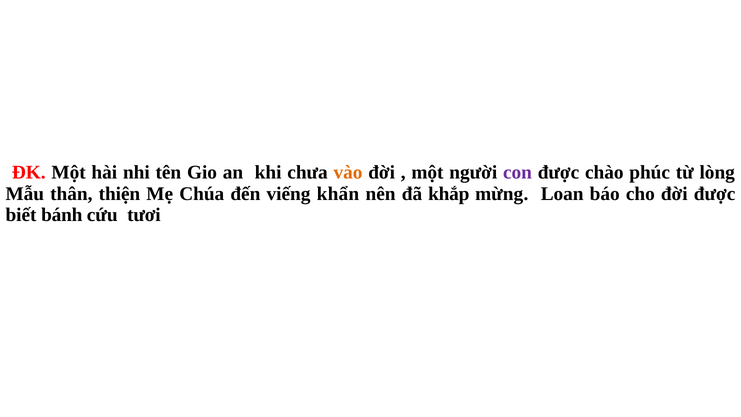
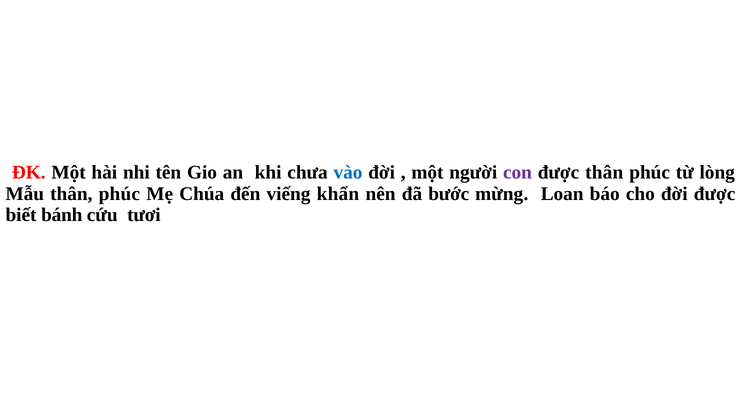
vào colour: orange -> blue
được chào: chào -> thân
Mẫu thân thiện: thiện -> phúc
khắp: khắp -> bước
